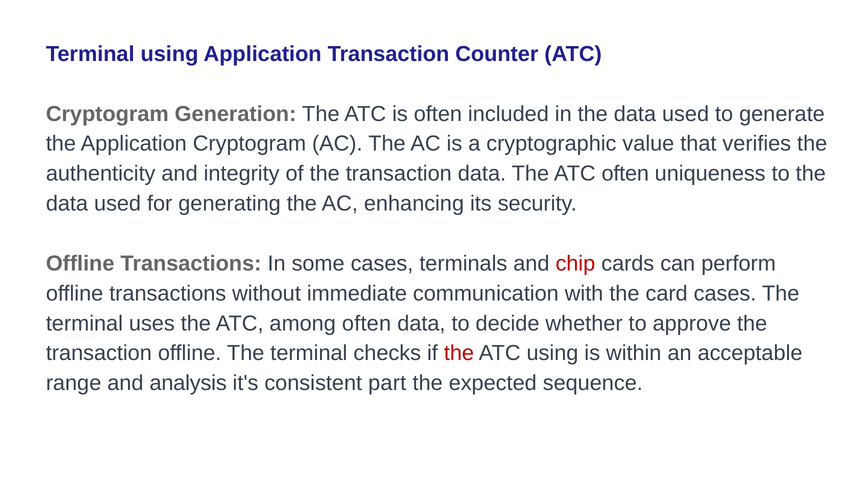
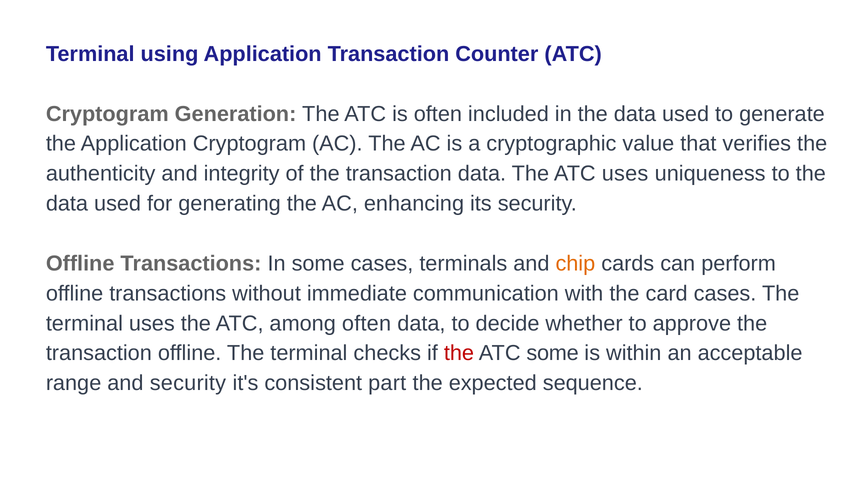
ATC often: often -> uses
chip colour: red -> orange
ATC using: using -> some
and analysis: analysis -> security
